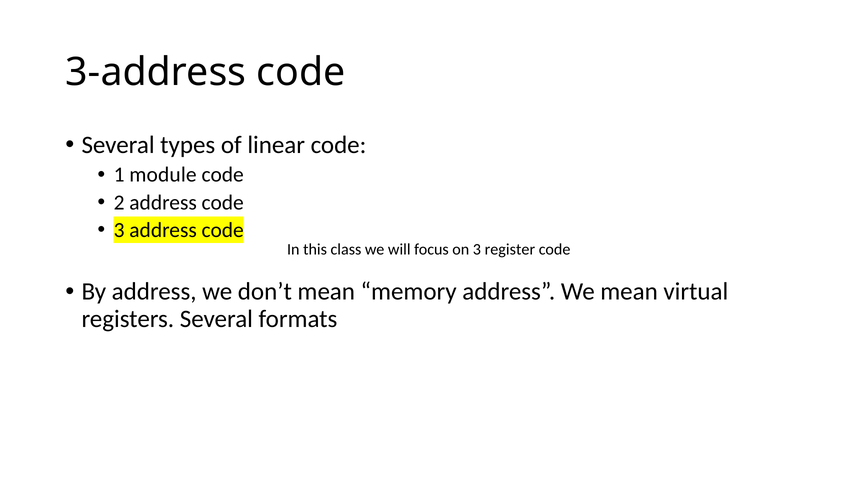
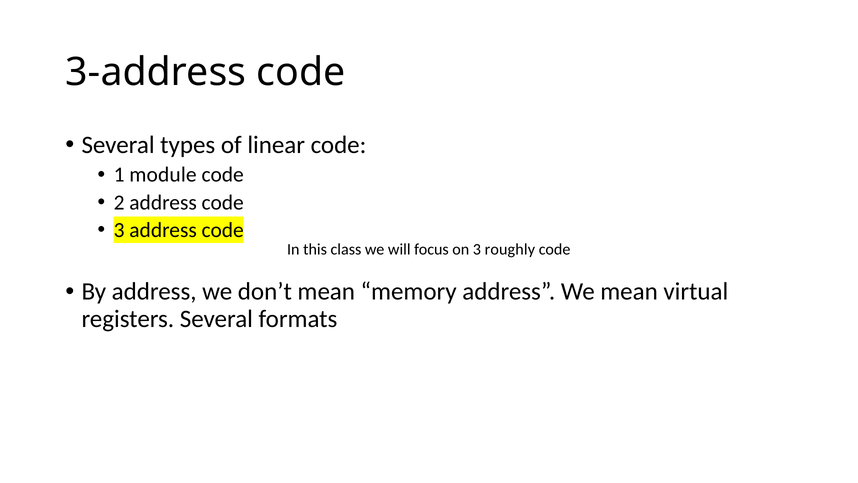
register: register -> roughly
